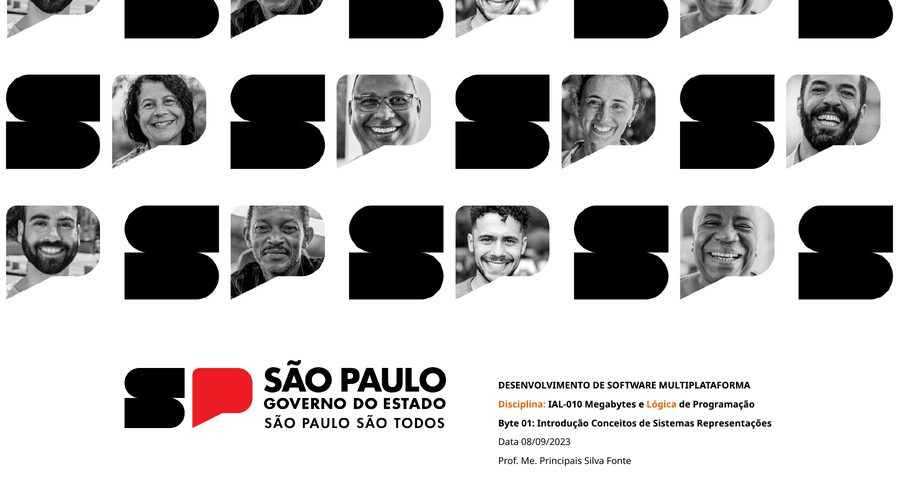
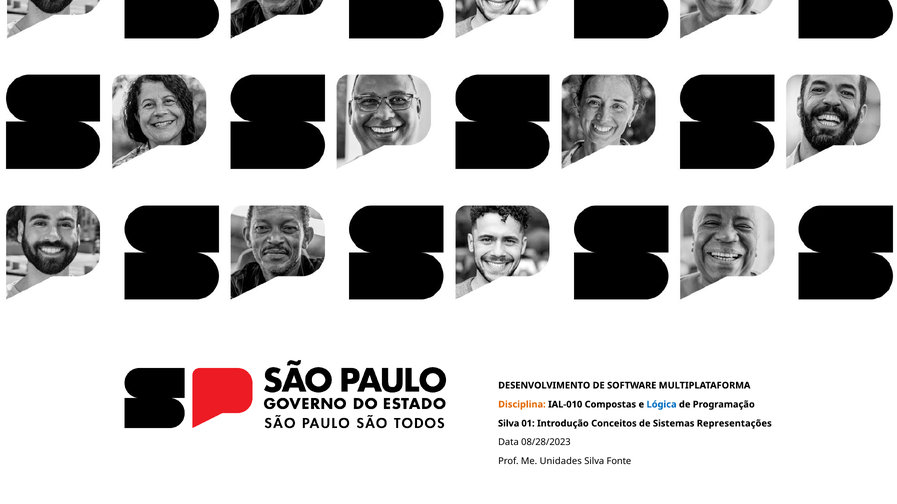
Megabytes: Megabytes -> Compostas
Lógica colour: orange -> blue
Byte at (509, 424): Byte -> Silva
08/09/2023: 08/09/2023 -> 08/28/2023
Principais: Principais -> Unidades
